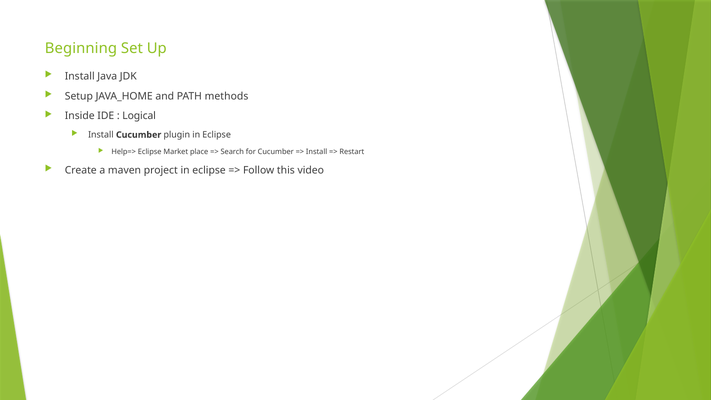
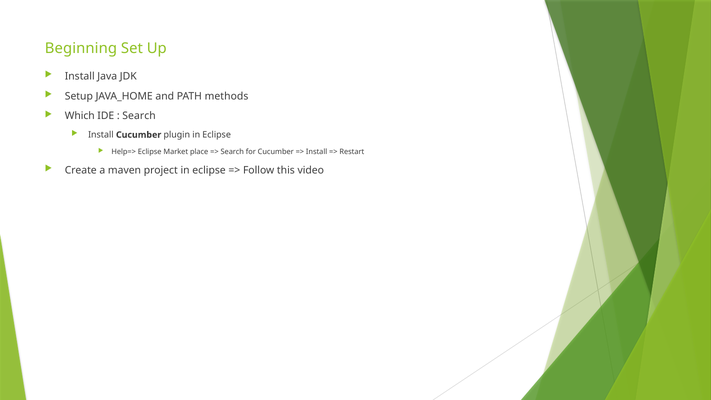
Inside: Inside -> Which
Logical at (139, 116): Logical -> Search
